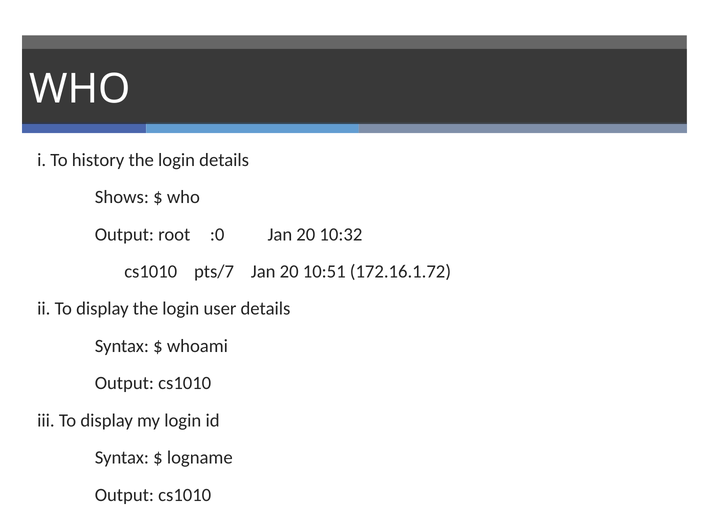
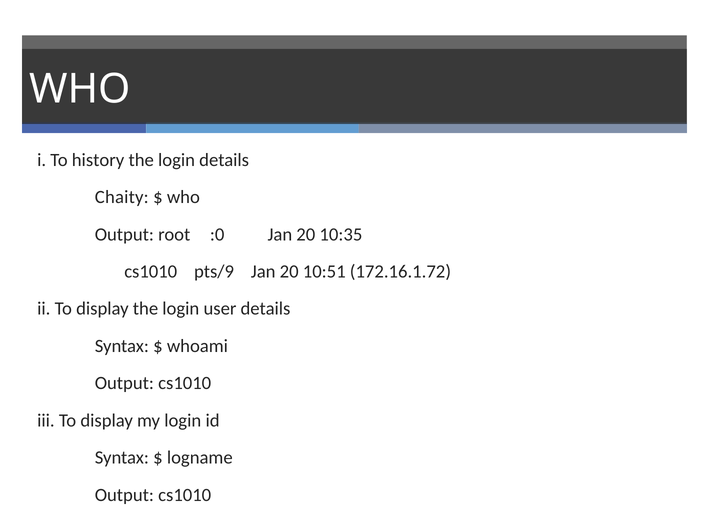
Shows: Shows -> Chaity
10:32: 10:32 -> 10:35
pts/7: pts/7 -> pts/9
